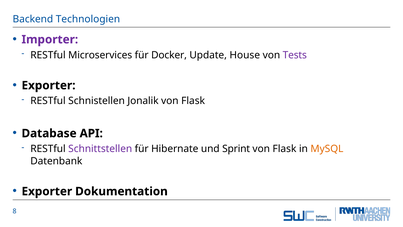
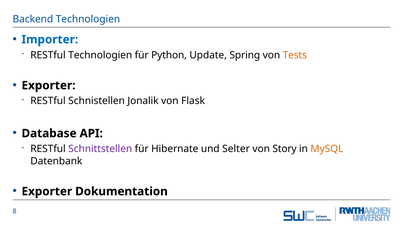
Importer colour: purple -> blue
RESTful Microservices: Microservices -> Technologien
Docker: Docker -> Python
House: House -> Spring
Tests colour: purple -> orange
Sprint: Sprint -> Selter
Flask at (284, 149): Flask -> Story
